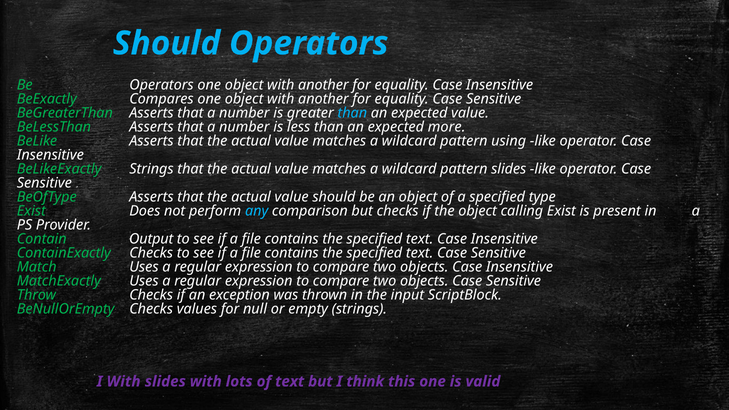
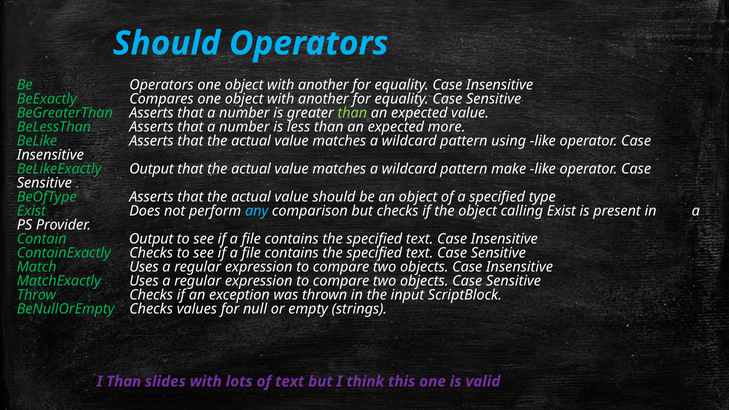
than at (352, 113) colour: light blue -> light green
BeLikeExactly Strings: Strings -> Output
pattern slides: slides -> make
I With: With -> Than
